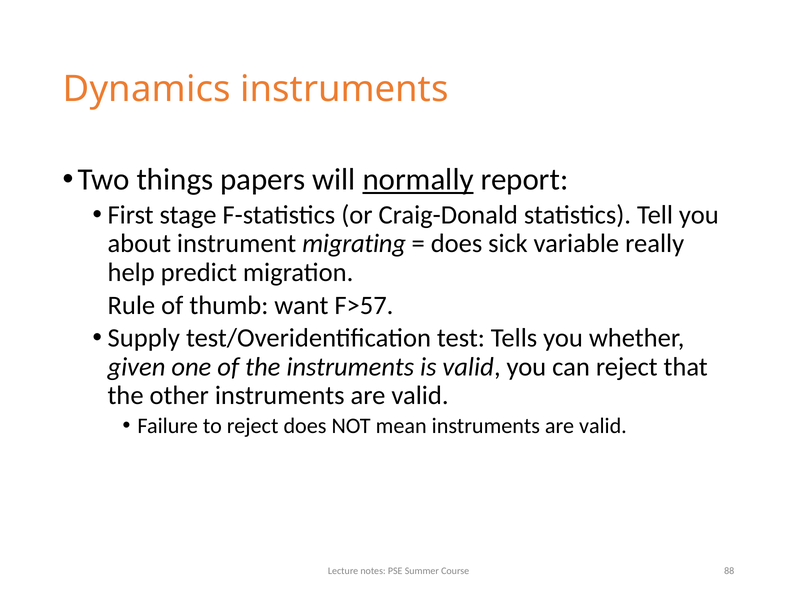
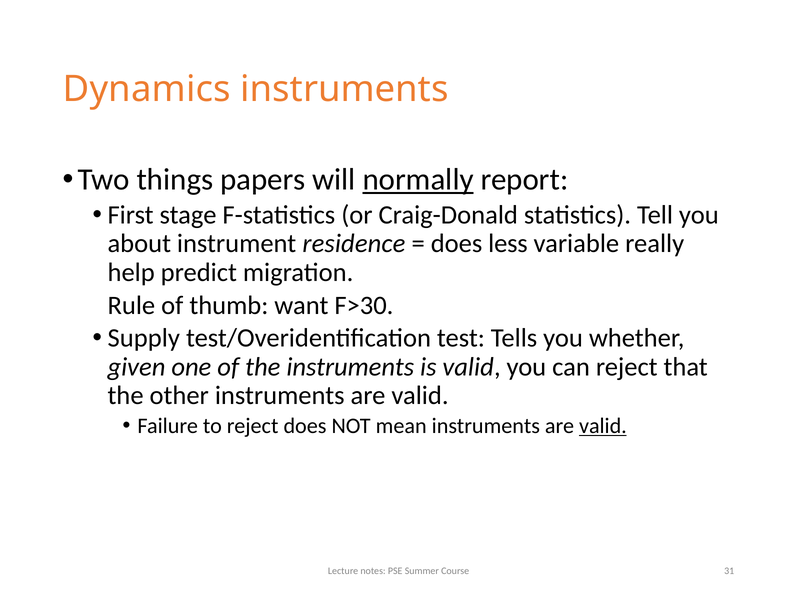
migrating: migrating -> residence
sick: sick -> less
F>57: F>57 -> F>30
valid at (603, 426) underline: none -> present
88: 88 -> 31
